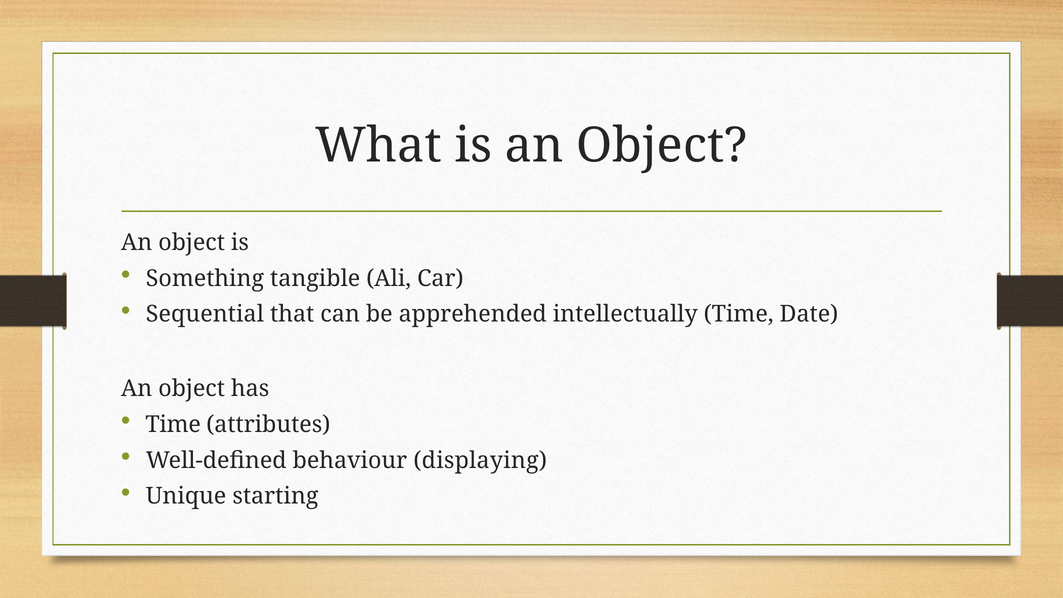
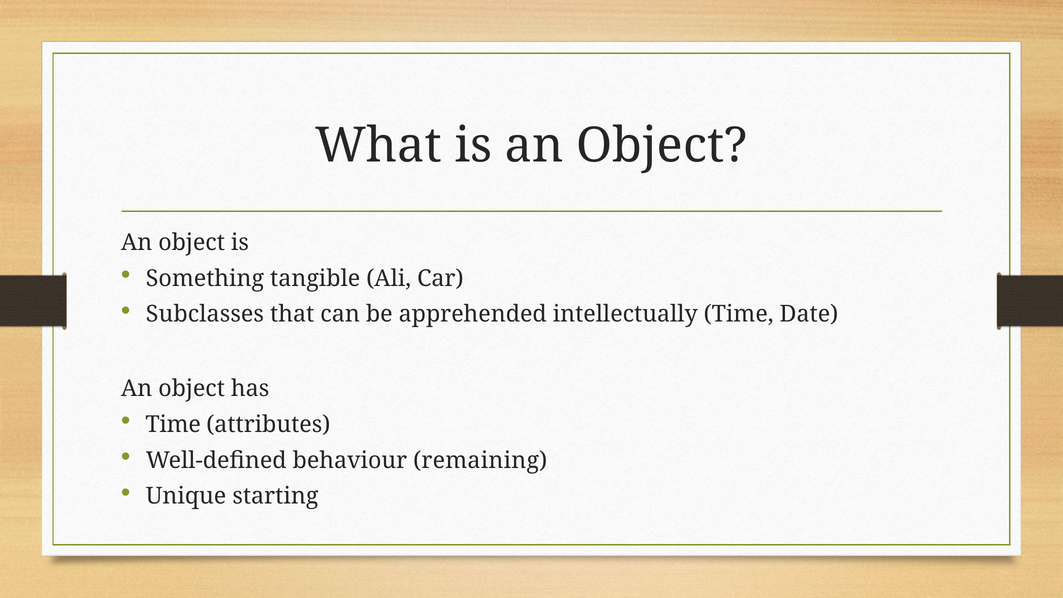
Sequential: Sequential -> Subclasses
displaying: displaying -> remaining
